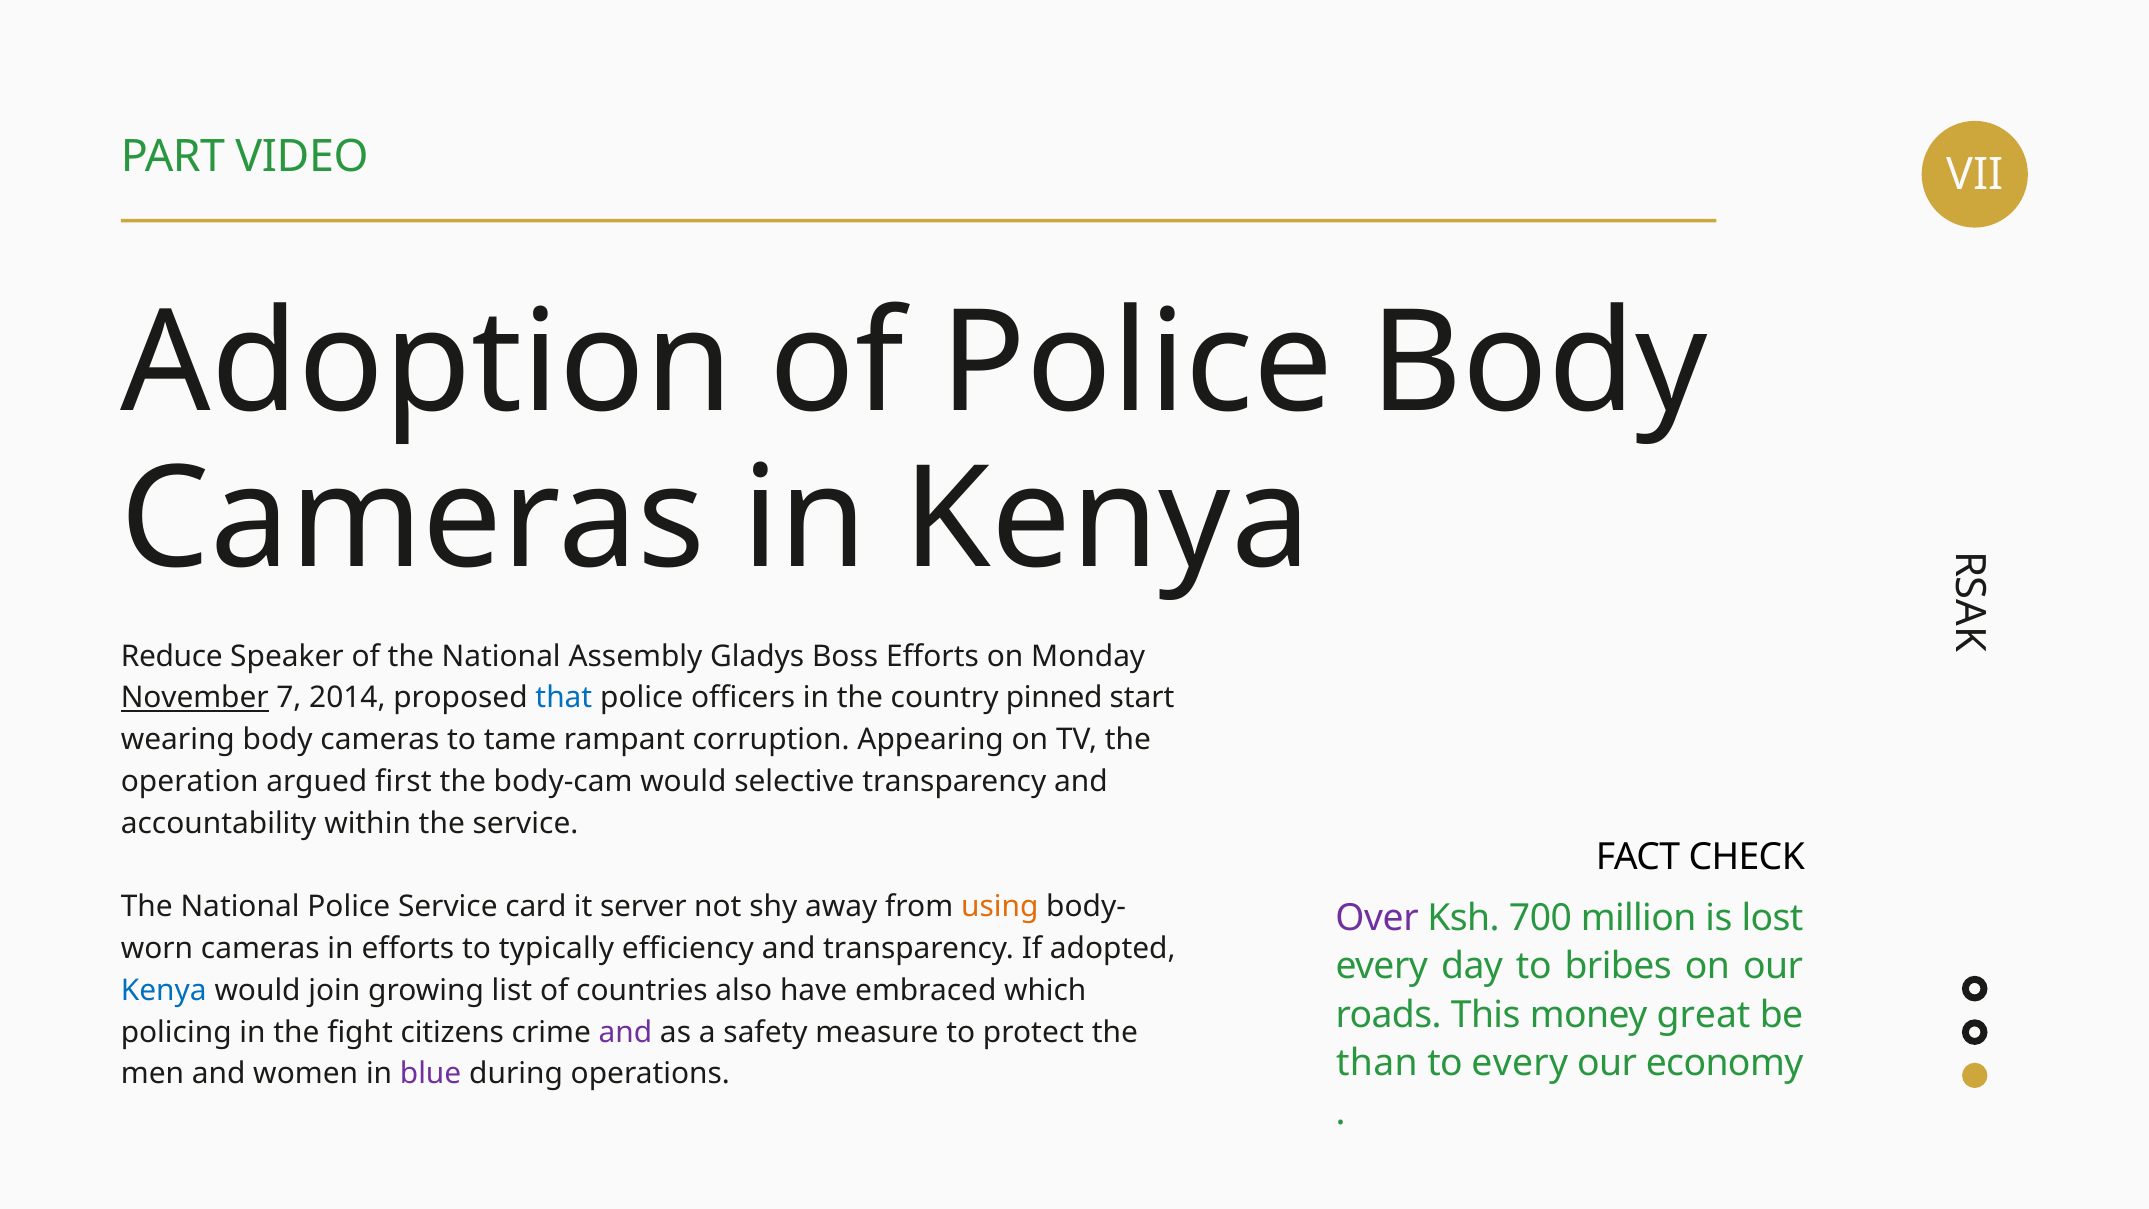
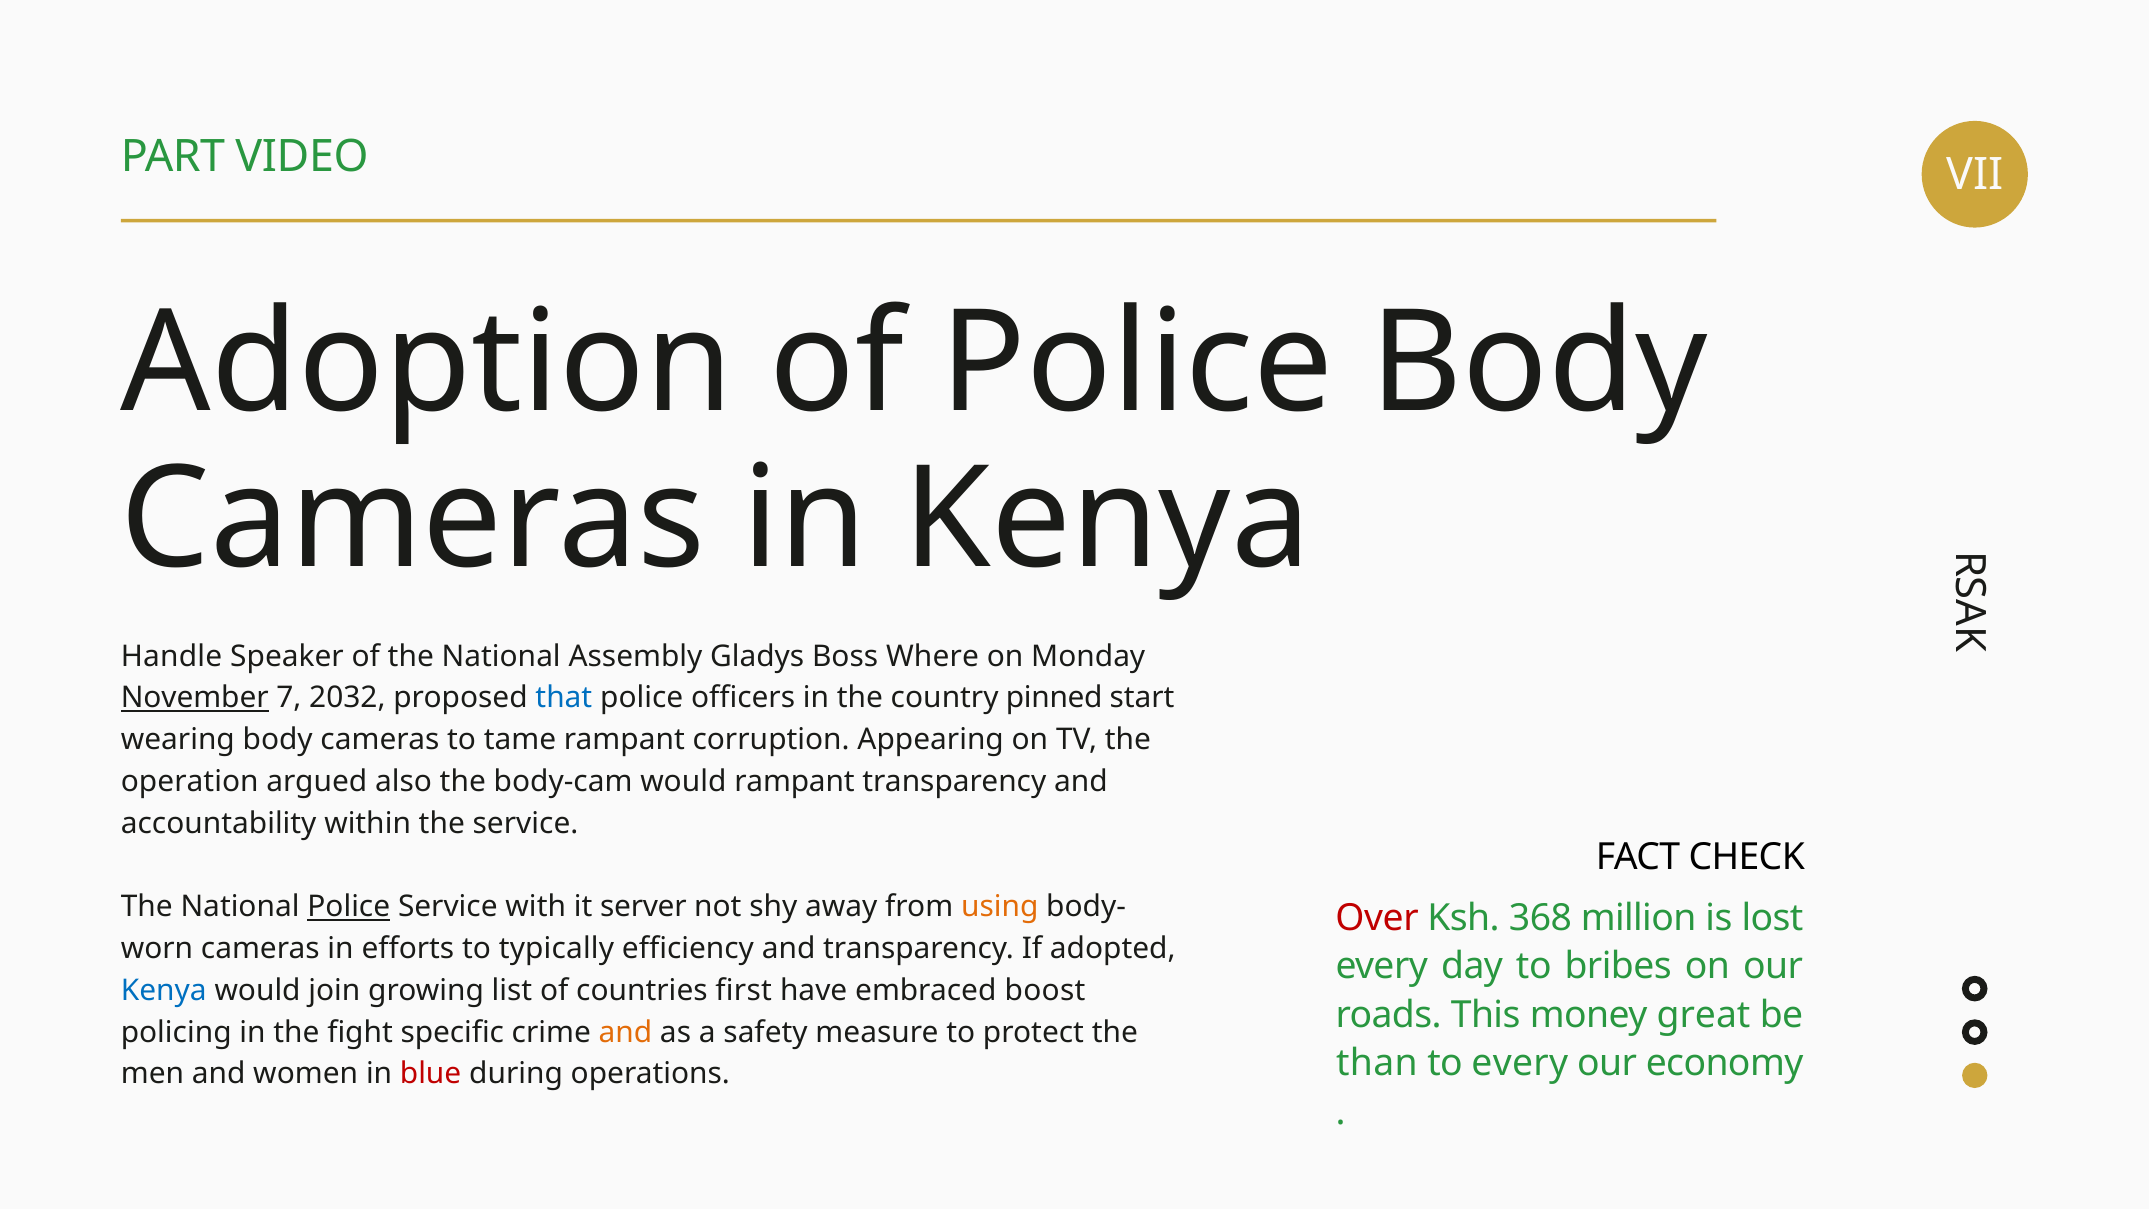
Reduce: Reduce -> Handle
Boss Efforts: Efforts -> Where
2014: 2014 -> 2032
first: first -> also
would selective: selective -> rampant
Police at (349, 907) underline: none -> present
card: card -> with
Over colour: purple -> red
700: 700 -> 368
also: also -> first
which: which -> boost
citizens: citizens -> specific
and at (625, 1032) colour: purple -> orange
blue colour: purple -> red
